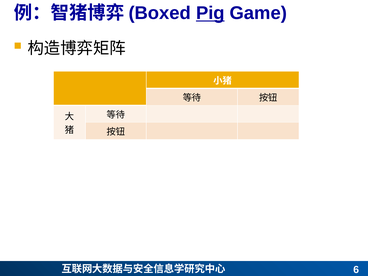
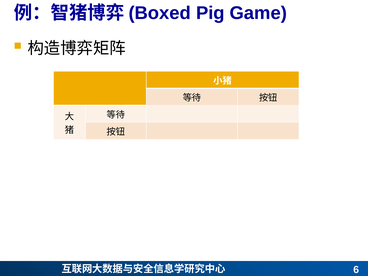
Pig underline: present -> none
